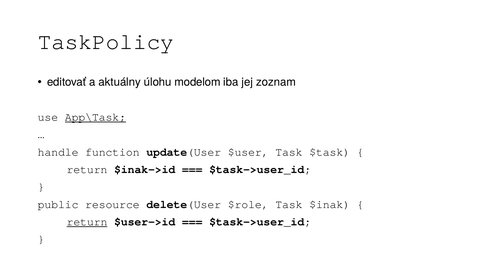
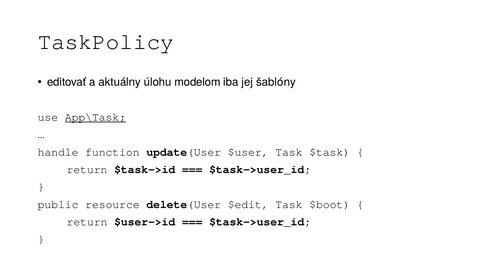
zoznam: zoznam -> šablóny
$inak->id: $inak->id -> $task->id
$role: $role -> $edit
$inak: $inak -> $boot
return at (87, 221) underline: present -> none
